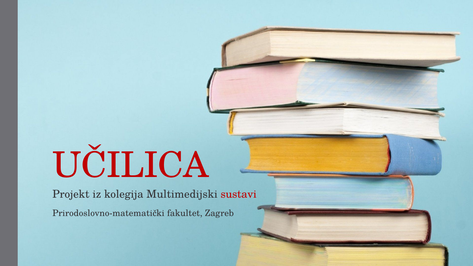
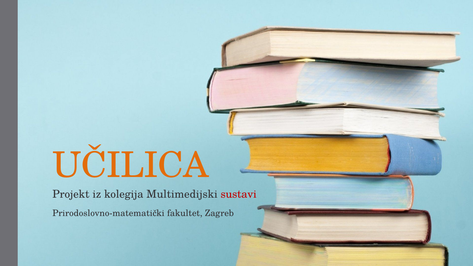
UČILICA colour: red -> orange
